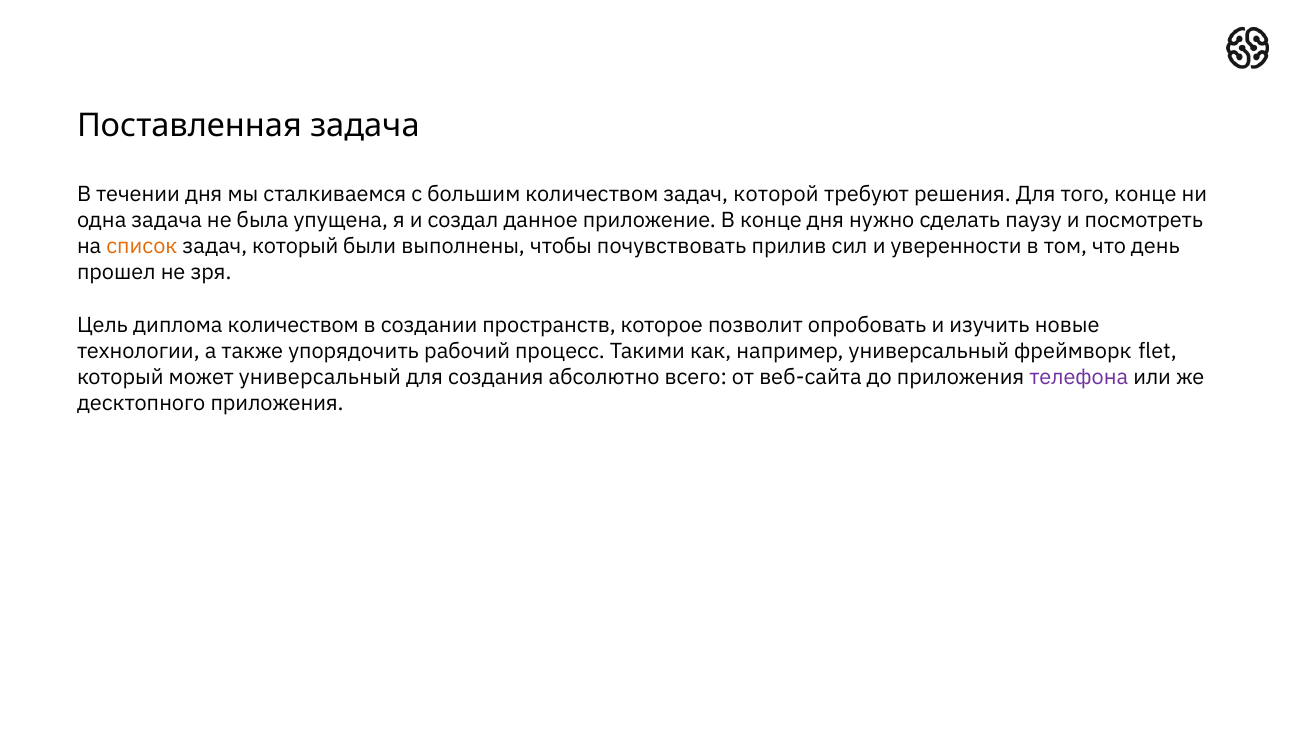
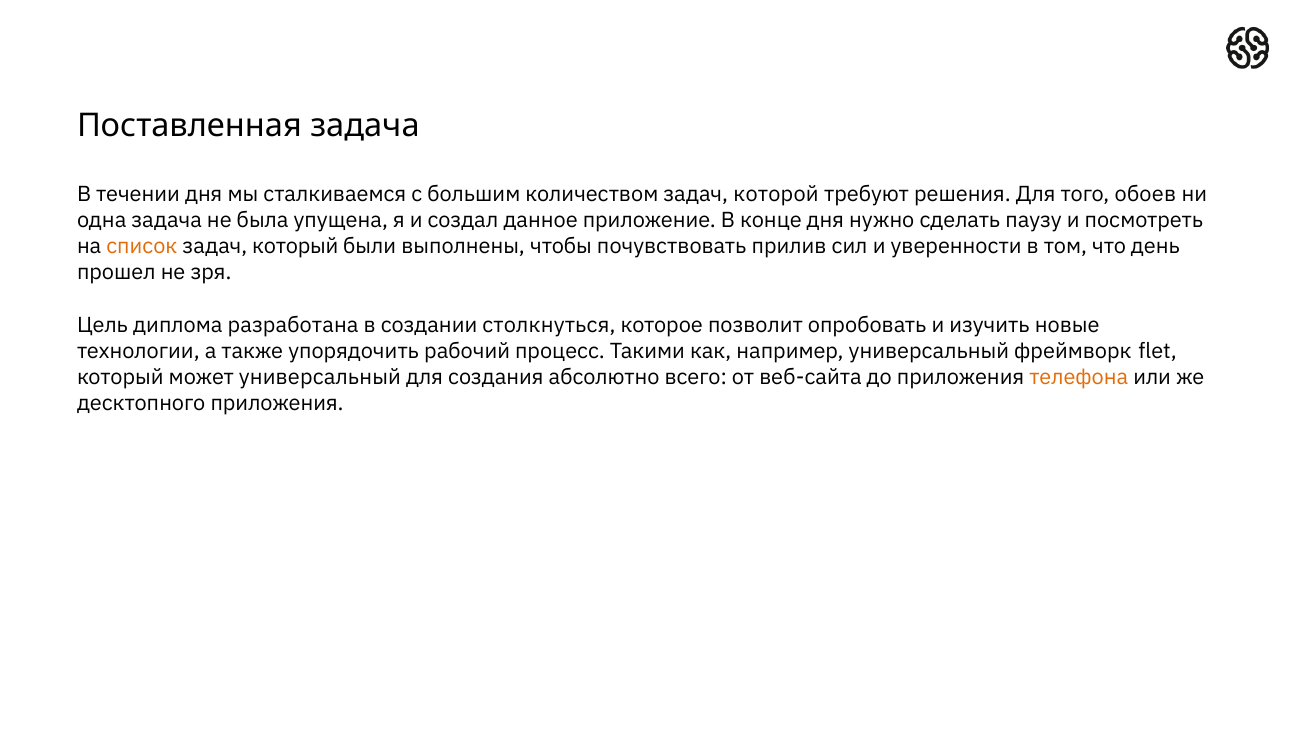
того конце: конце -> обоев
диплома количеством: количеством -> разработана
пространств: пространств -> столкнуться
телефона colour: purple -> orange
